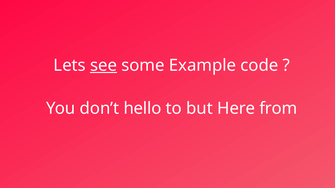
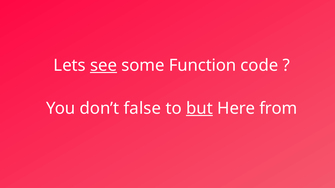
Example: Example -> Function
hello: hello -> false
but underline: none -> present
